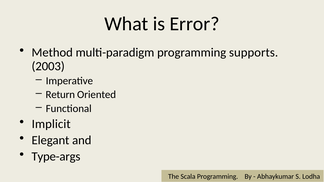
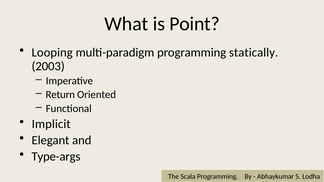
Error: Error -> Point
Method: Method -> Looping
supports: supports -> statically
